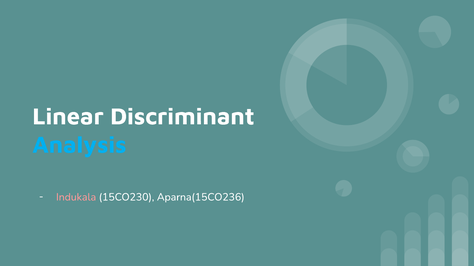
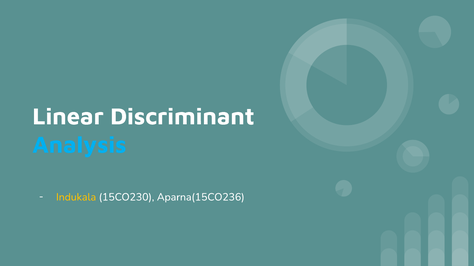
Indukala colour: pink -> yellow
